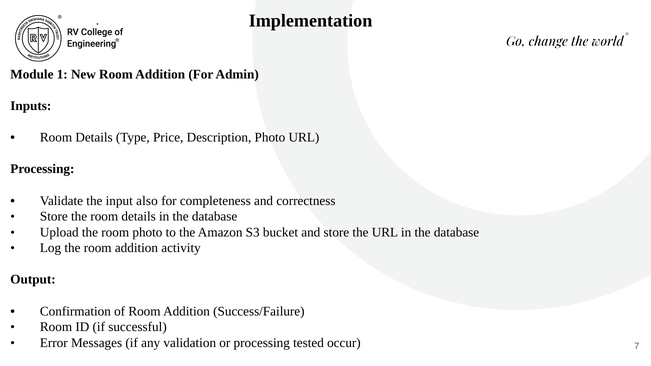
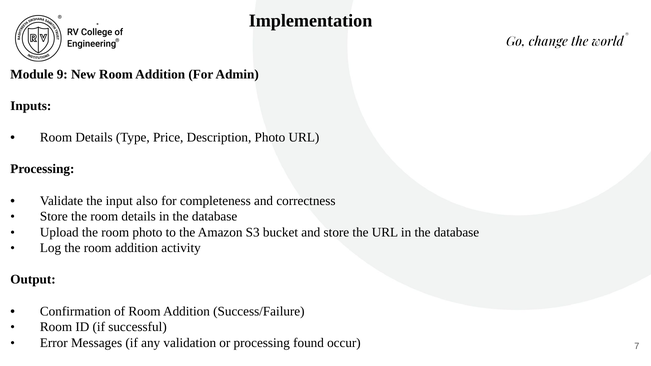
1: 1 -> 9
tested: tested -> found
